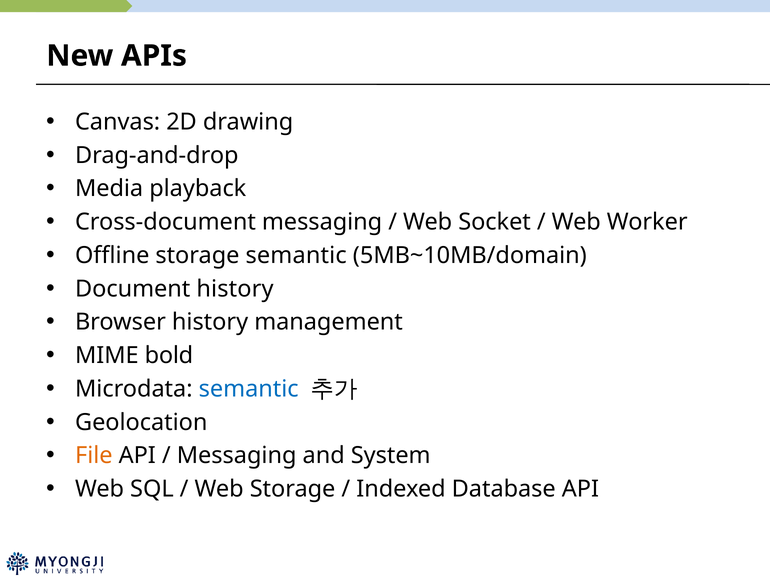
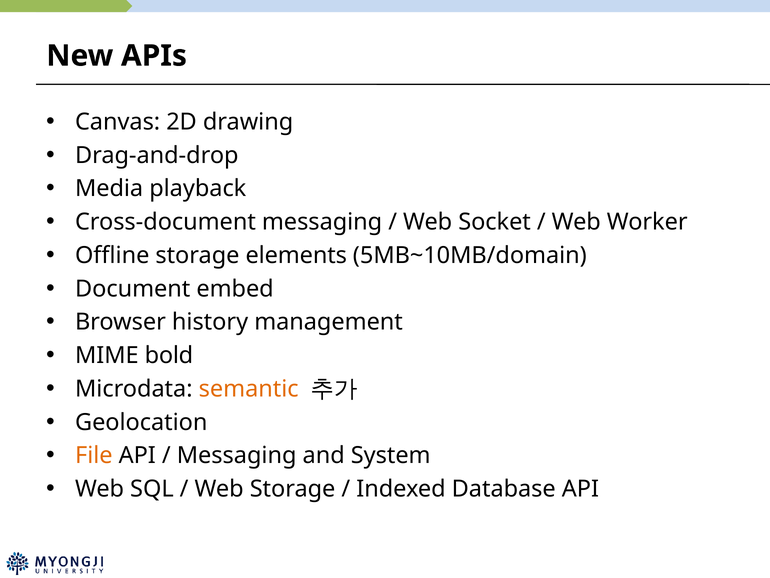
storage semantic: semantic -> elements
Document history: history -> embed
semantic at (249, 389) colour: blue -> orange
